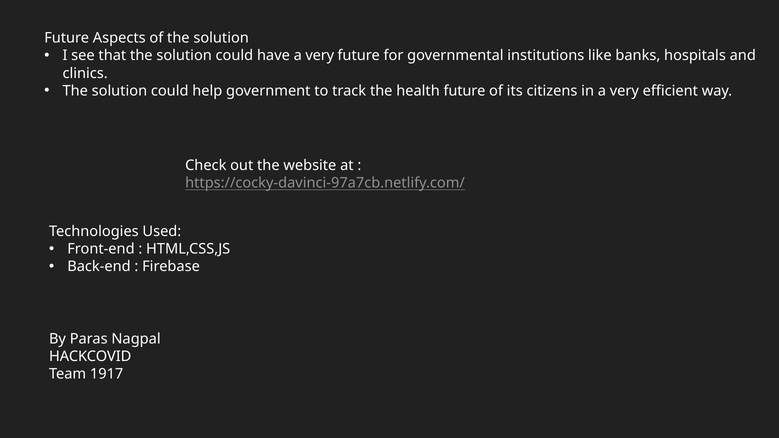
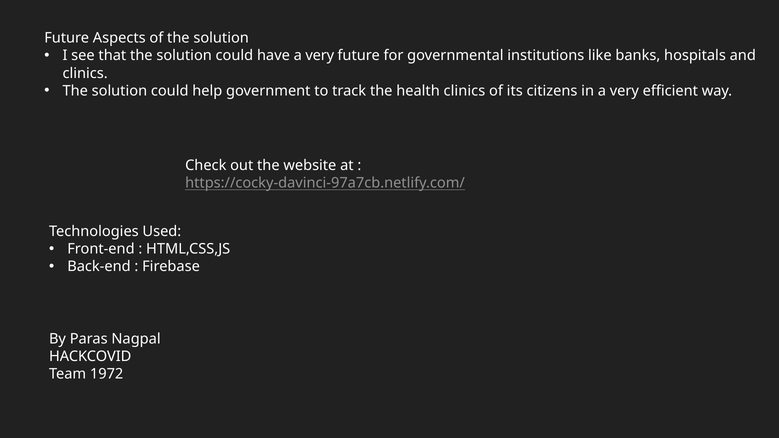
health future: future -> clinics
1917: 1917 -> 1972
